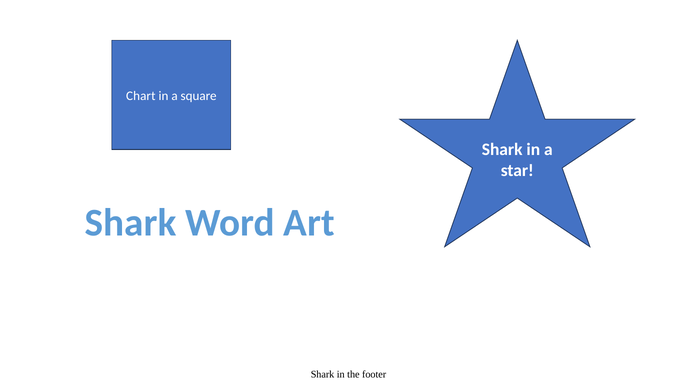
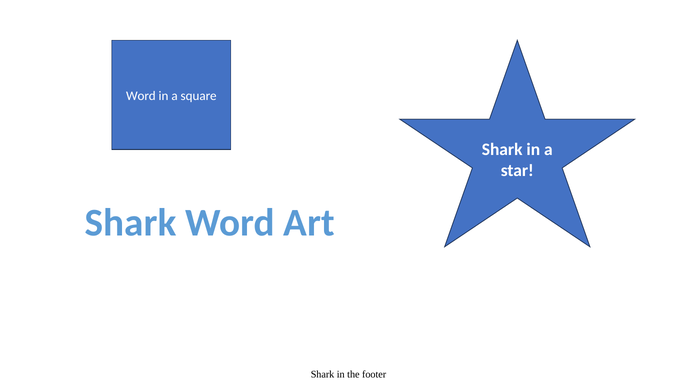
Chart at (141, 96): Chart -> Word
